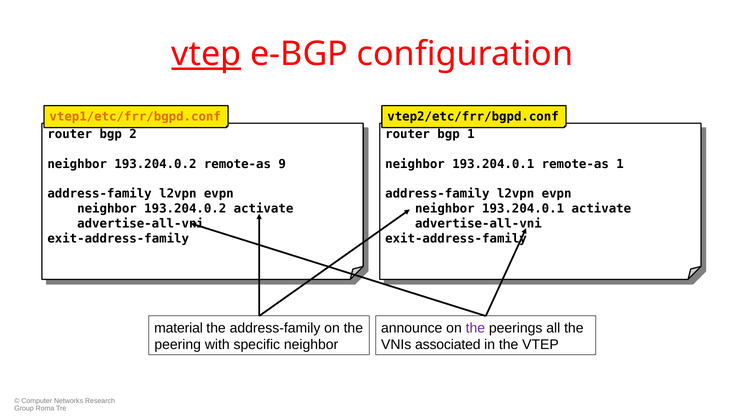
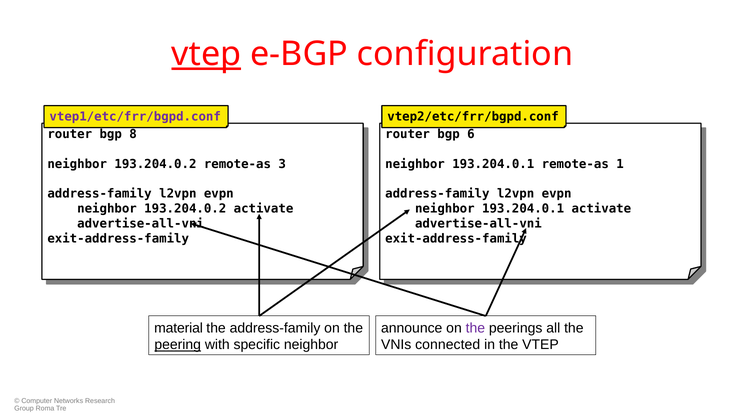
vtep1/etc/frr/bgpd.conf colour: orange -> purple
2 at (133, 134): 2 -> 8
1 at (471, 134): 1 -> 6
9: 9 -> 3
peering underline: none -> present
associated: associated -> connected
